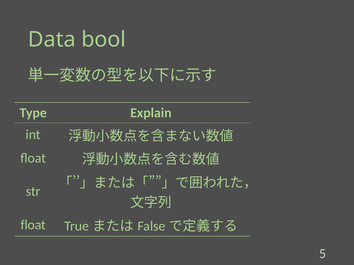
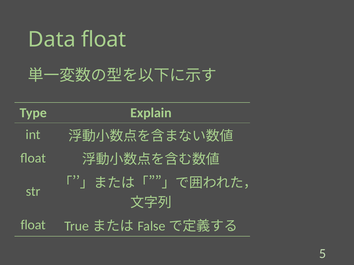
Data bool: bool -> float
